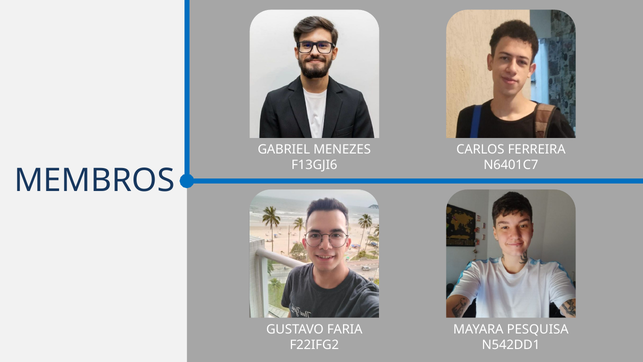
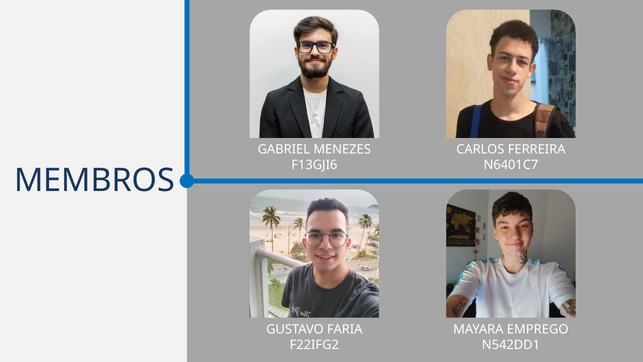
PESQUISA: PESQUISA -> EMPREGO
